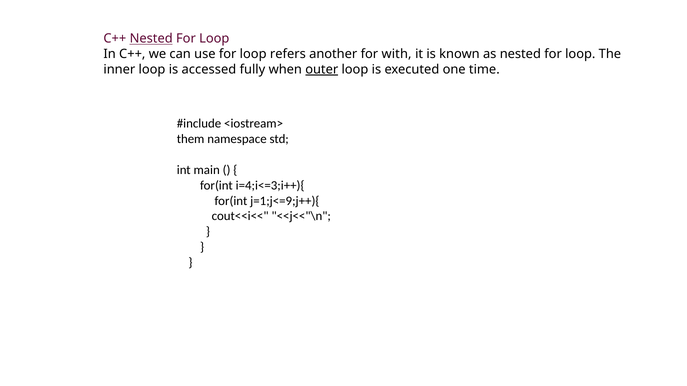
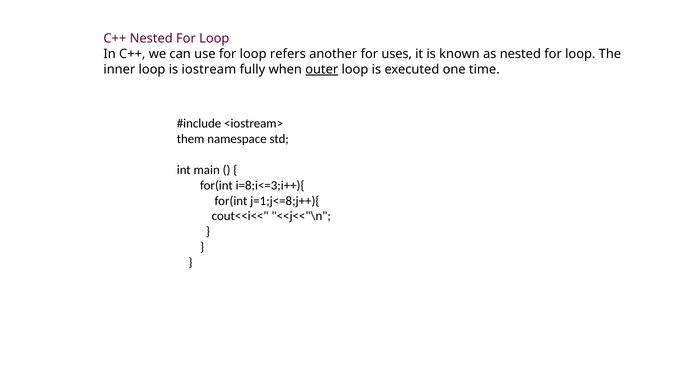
Nested at (151, 39) underline: present -> none
with: with -> uses
accessed: accessed -> iostream
i=4;i<=3;i++){: i=4;i<=3;i++){ -> i=8;i<=3;i++){
j=1;j<=9;j++){: j=1;j<=9;j++){ -> j=1;j<=8;j++){
